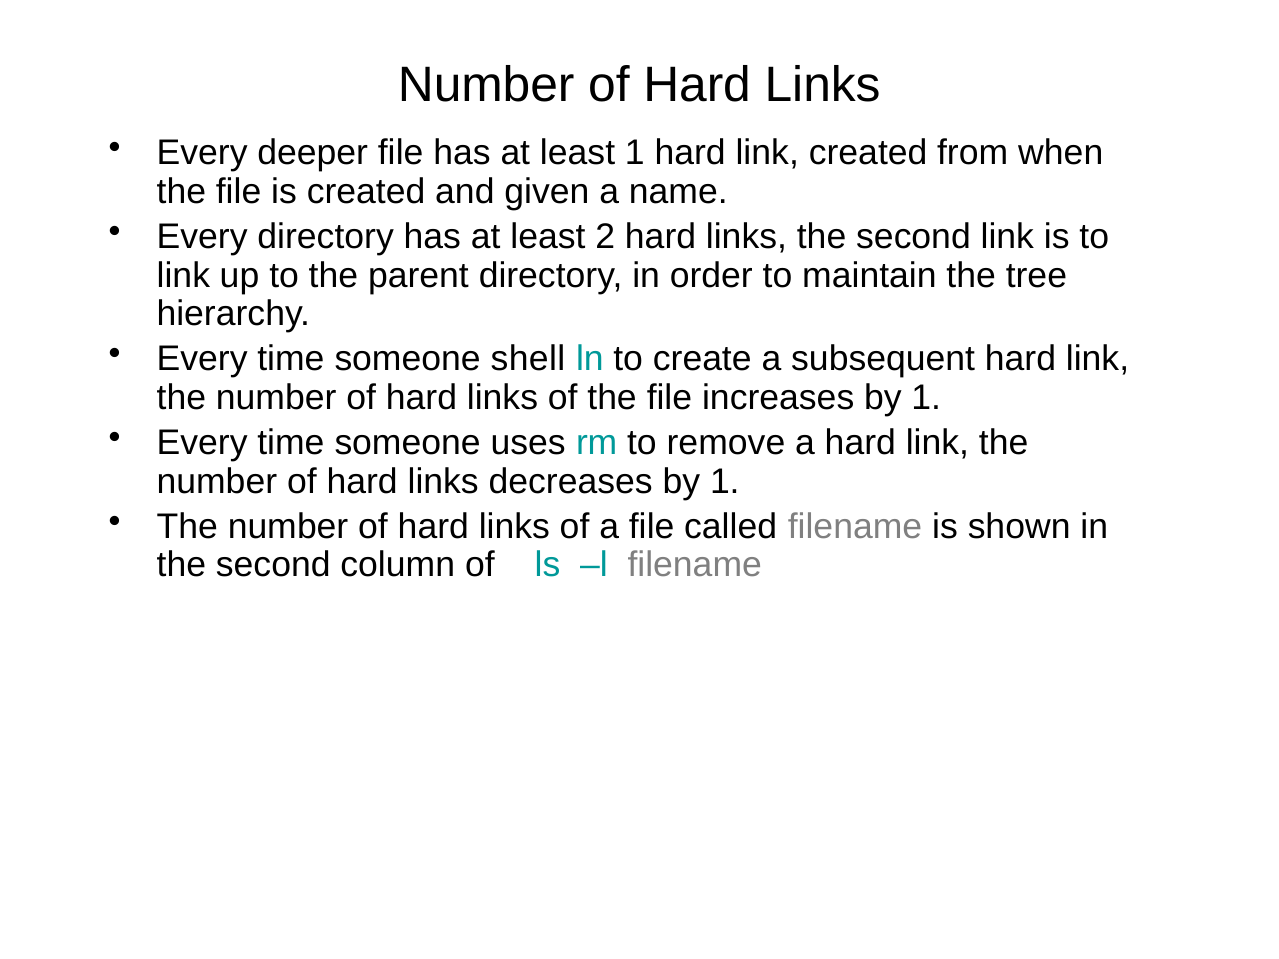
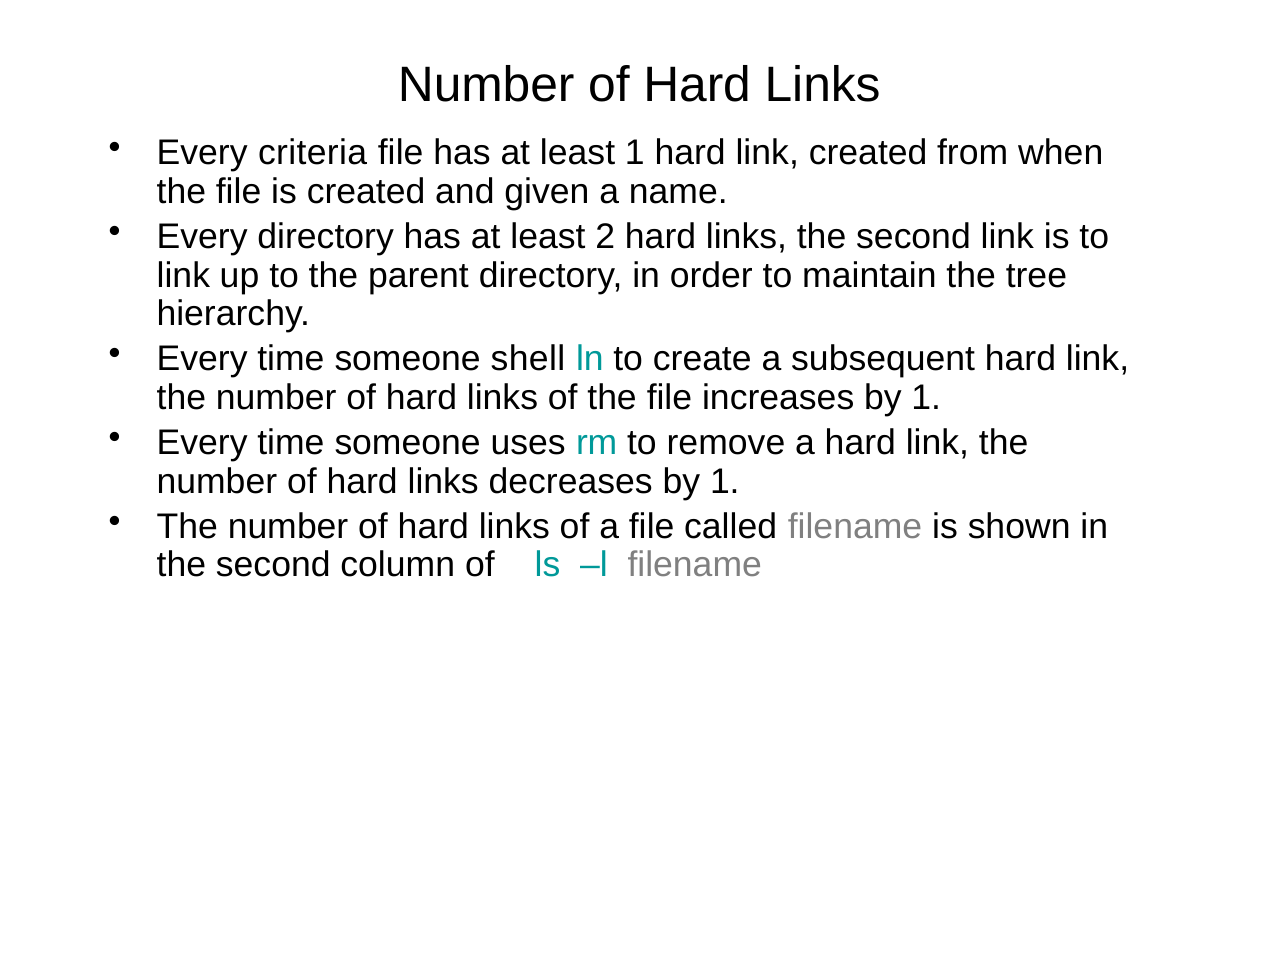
deeper: deeper -> criteria
